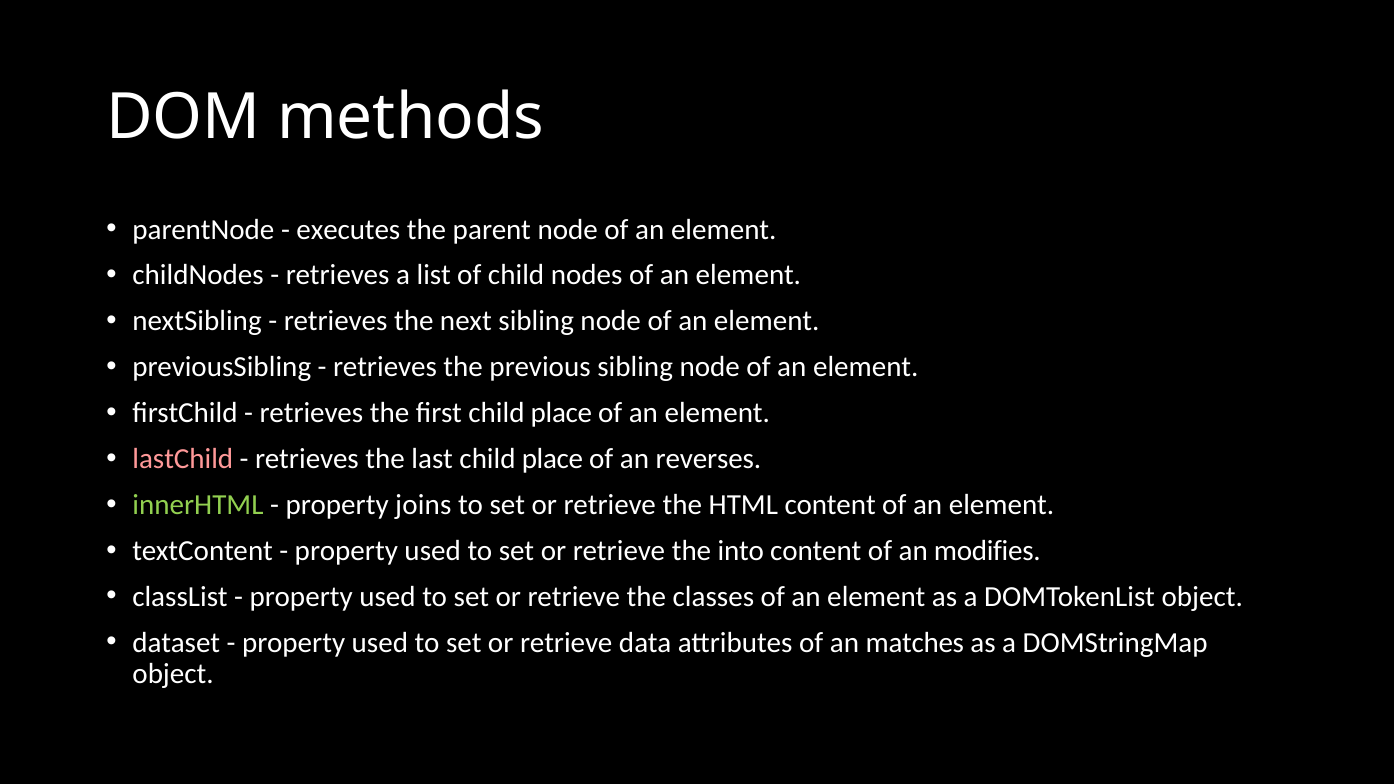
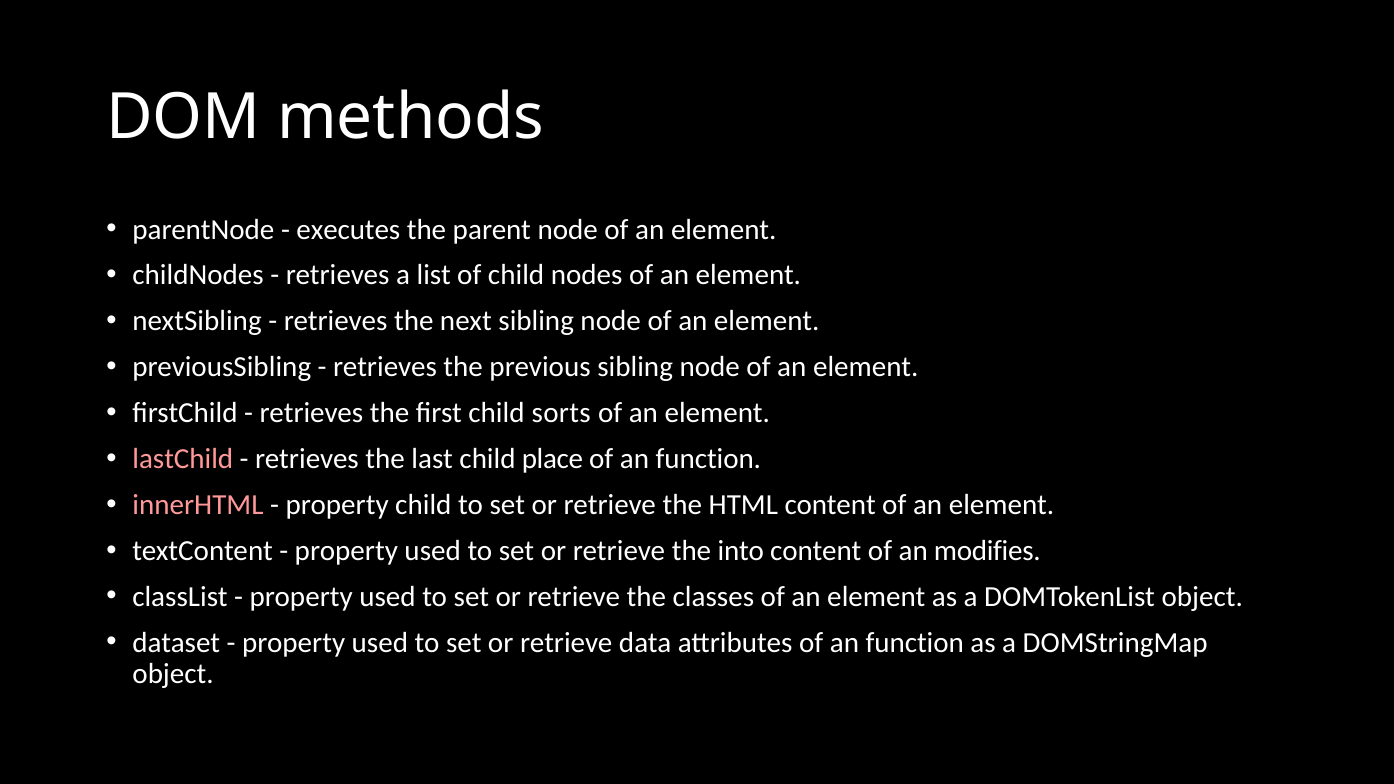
first child place: place -> sorts
reverses at (708, 459): reverses -> function
innerHTML colour: light green -> pink
property joins: joins -> child
attributes of an matches: matches -> function
